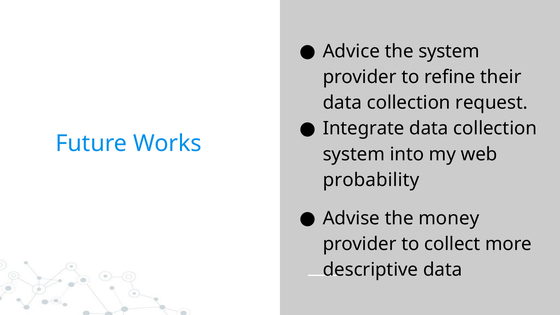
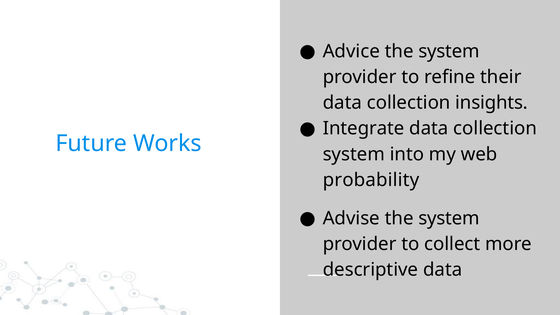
request: request -> insights
Advise the money: money -> system
